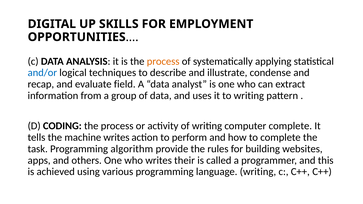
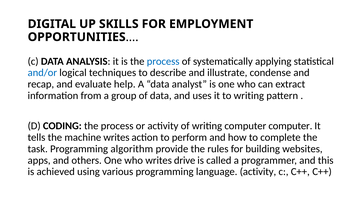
process at (163, 61) colour: orange -> blue
field: field -> help
computer complete: complete -> computer
their: their -> drive
language writing: writing -> activity
